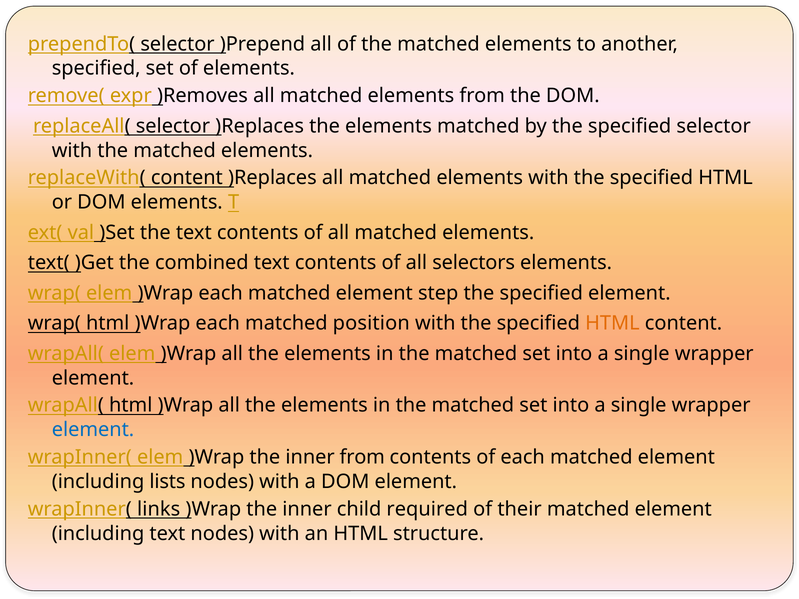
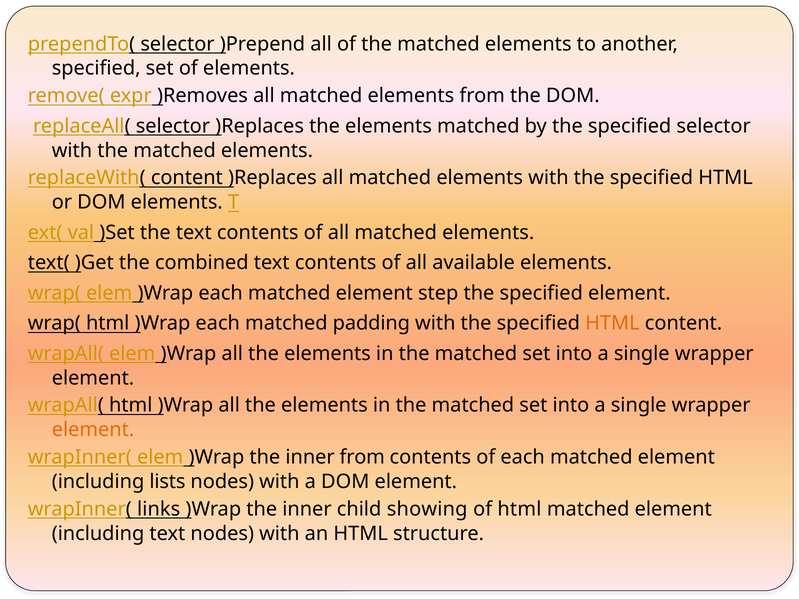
selectors: selectors -> available
position: position -> padding
element at (93, 430) colour: blue -> orange
required: required -> showing
of their: their -> html
